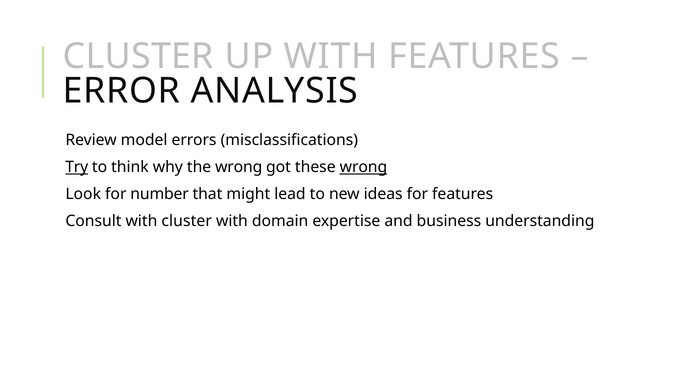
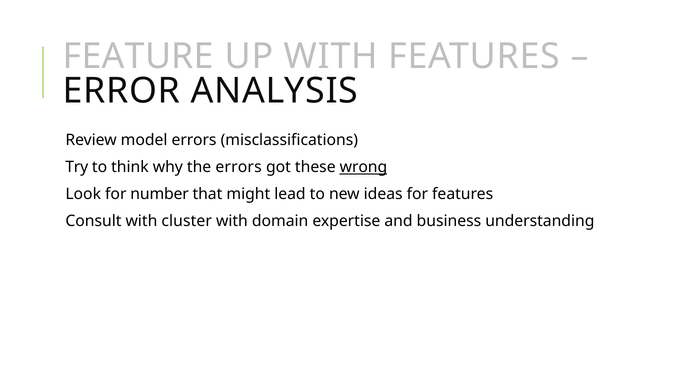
CLUSTER at (138, 57): CLUSTER -> FEATURE
Try underline: present -> none
the wrong: wrong -> errors
